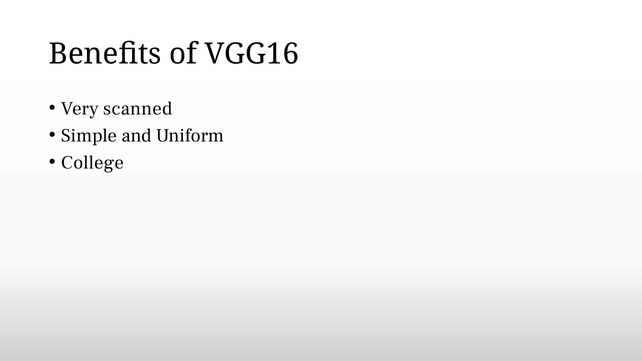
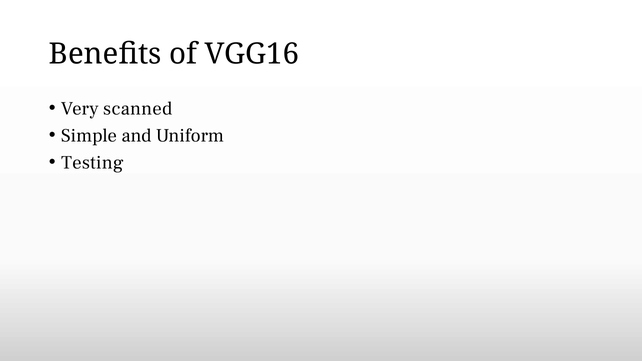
College: College -> Testing
